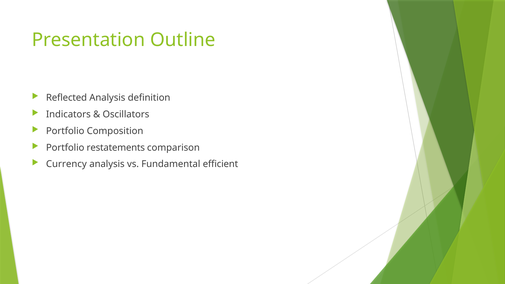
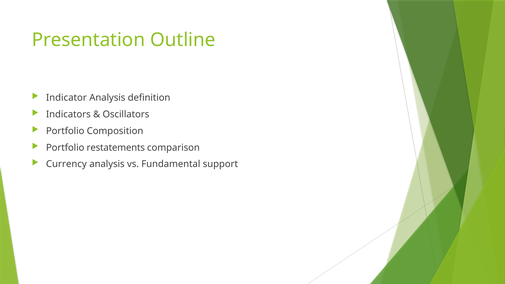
Reflected: Reflected -> Indicator
efficient: efficient -> support
